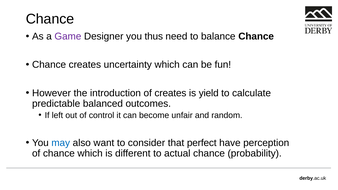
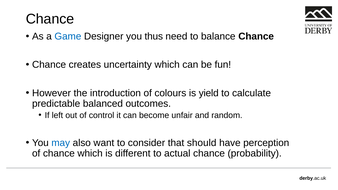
Game colour: purple -> blue
of creates: creates -> colours
perfect: perfect -> should
